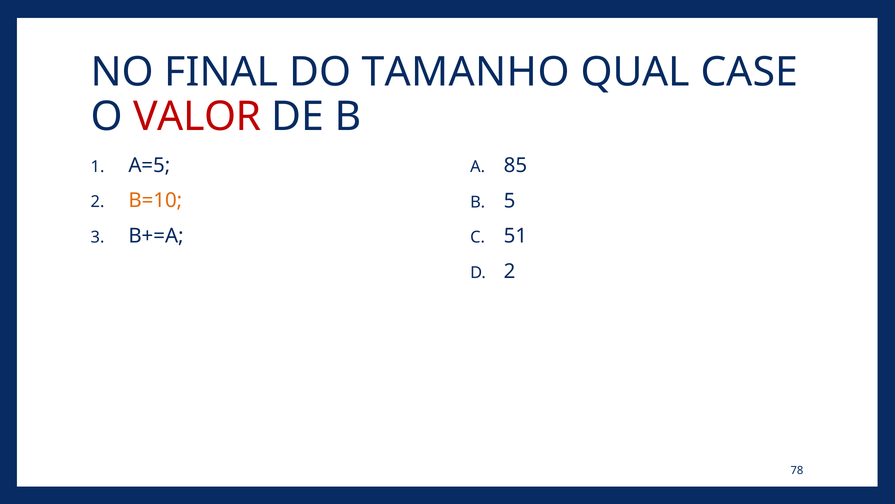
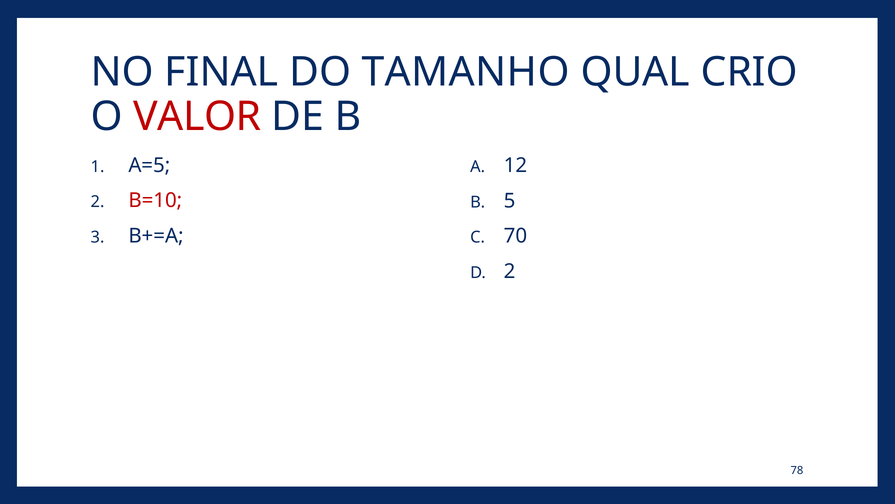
CASE: CASE -> CRIO
85: 85 -> 12
B=10 colour: orange -> red
51: 51 -> 70
